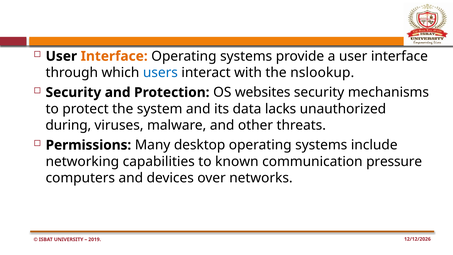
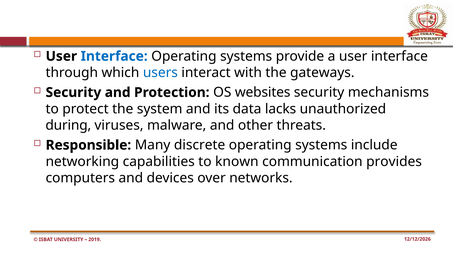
Interface at (114, 56) colour: orange -> blue
nslookup: nslookup -> gateways
Permissions: Permissions -> Responsible
desktop: desktop -> discrete
pressure: pressure -> provides
